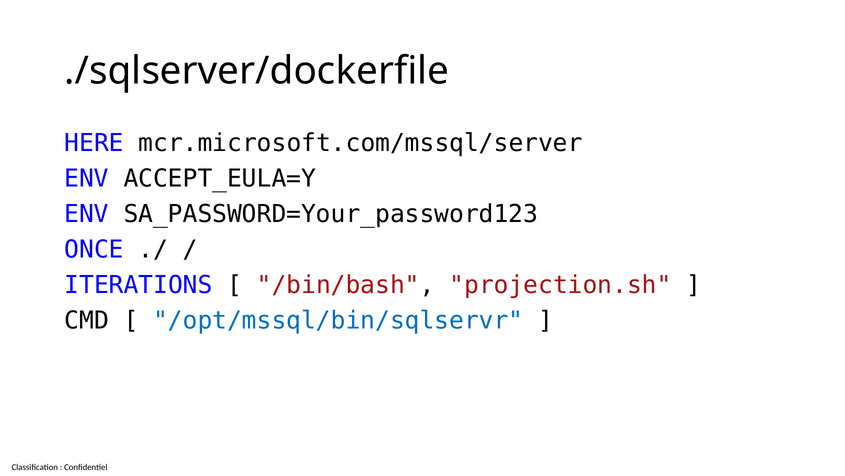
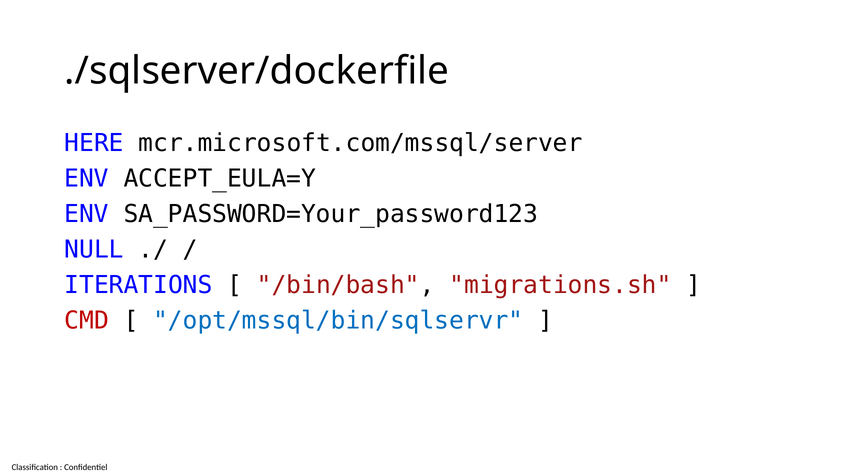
ONCE: ONCE -> NULL
projection.sh: projection.sh -> migrations.sh
CMD colour: black -> red
